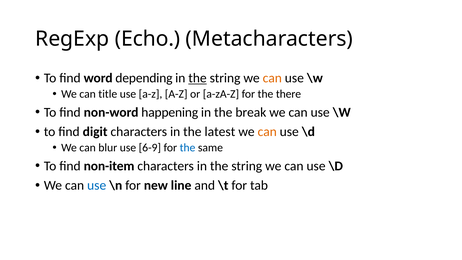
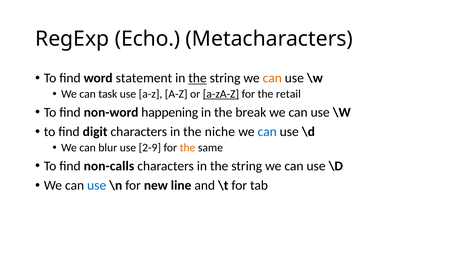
depending: depending -> statement
title: title -> task
a-zA-Z underline: none -> present
there: there -> retail
latest: latest -> niche
can at (267, 132) colour: orange -> blue
6-9: 6-9 -> 2-9
the at (188, 148) colour: blue -> orange
non-item: non-item -> non-calls
